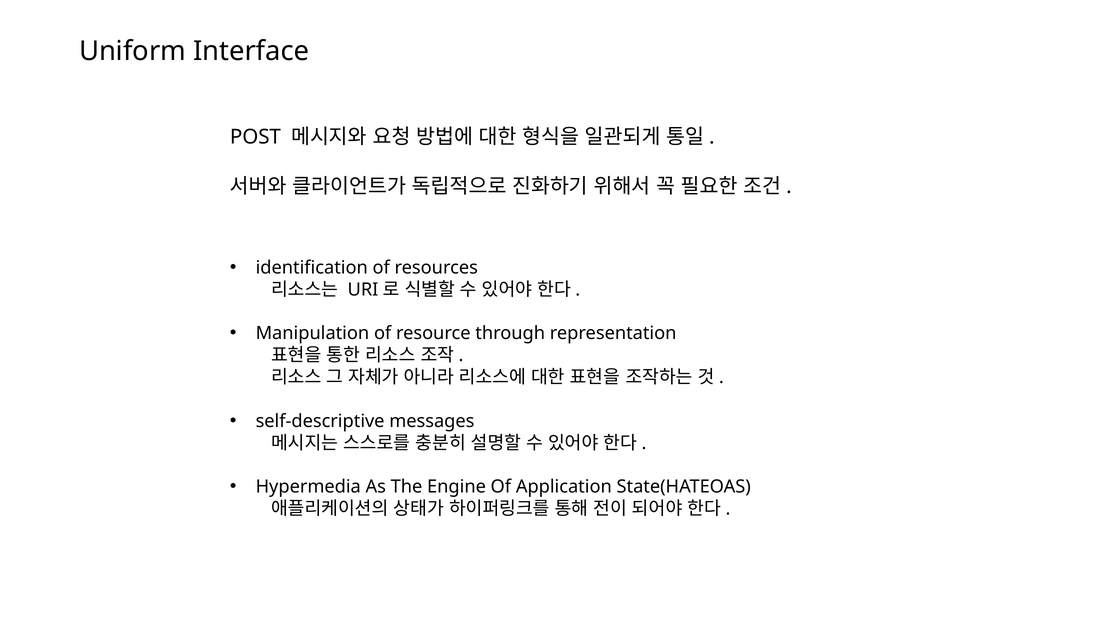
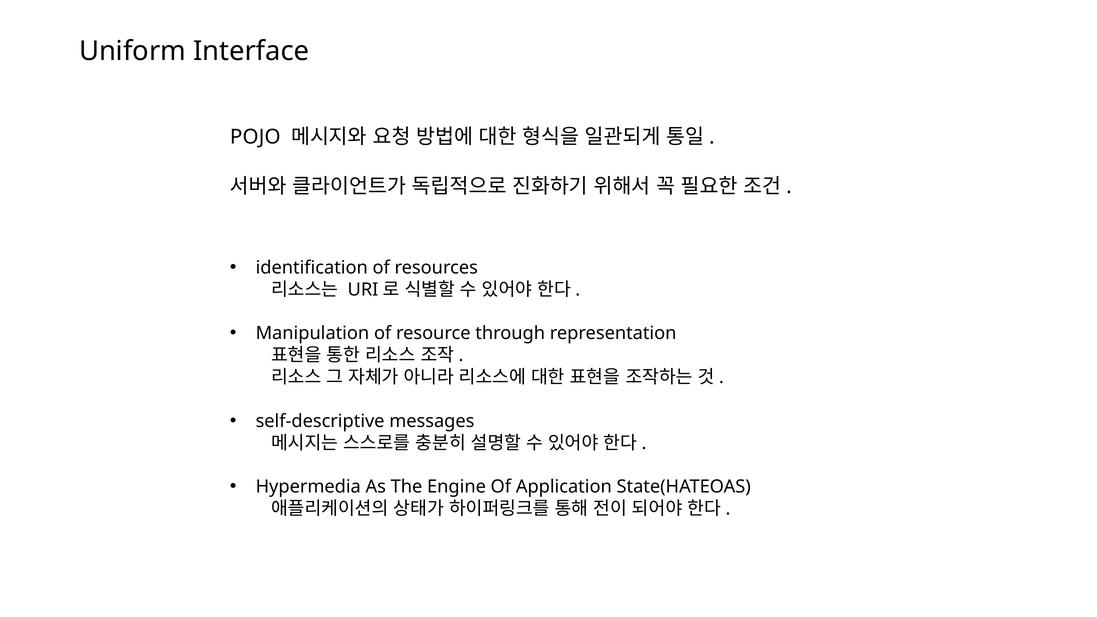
POST: POST -> POJO
